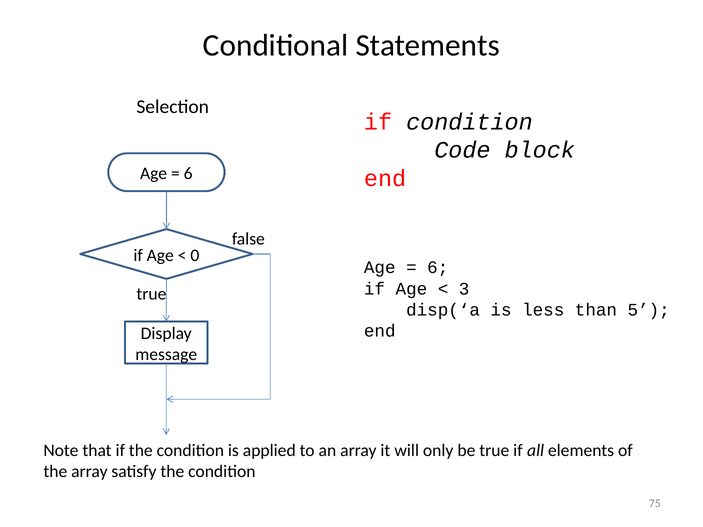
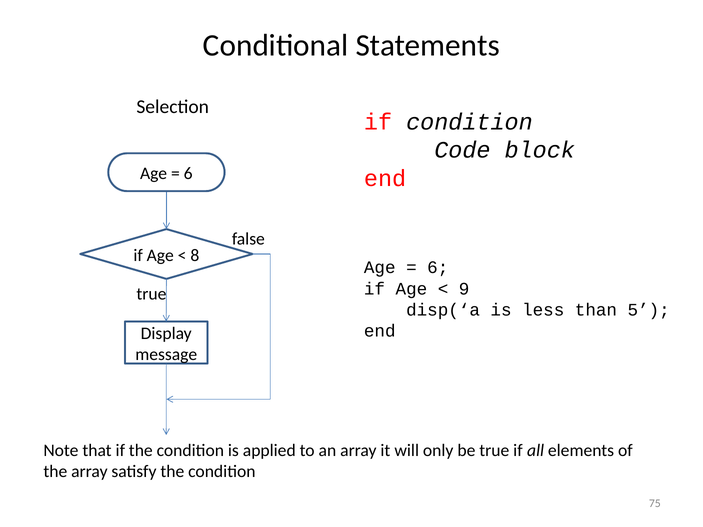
0: 0 -> 8
3: 3 -> 9
